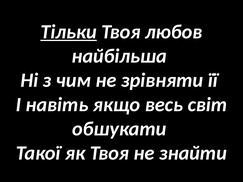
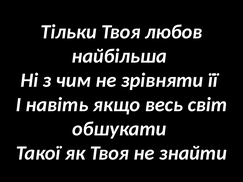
Тільки underline: present -> none
